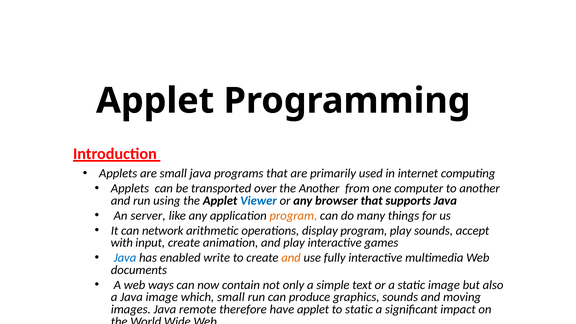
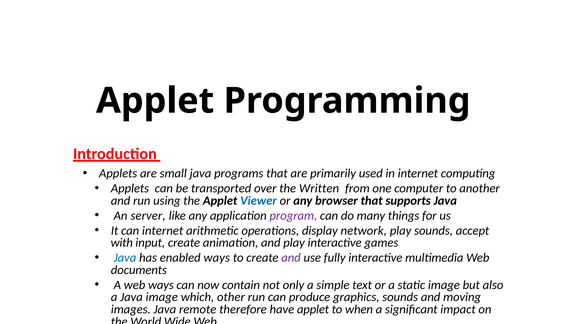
the Another: Another -> Written
program at (293, 216) colour: orange -> purple
can network: network -> internet
display program: program -> network
enabled write: write -> ways
and at (291, 258) colour: orange -> purple
which small: small -> other
to static: static -> when
